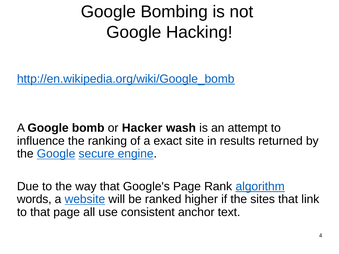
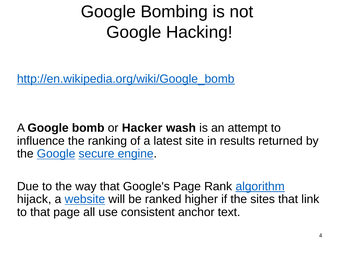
exact: exact -> latest
words: words -> hijack
